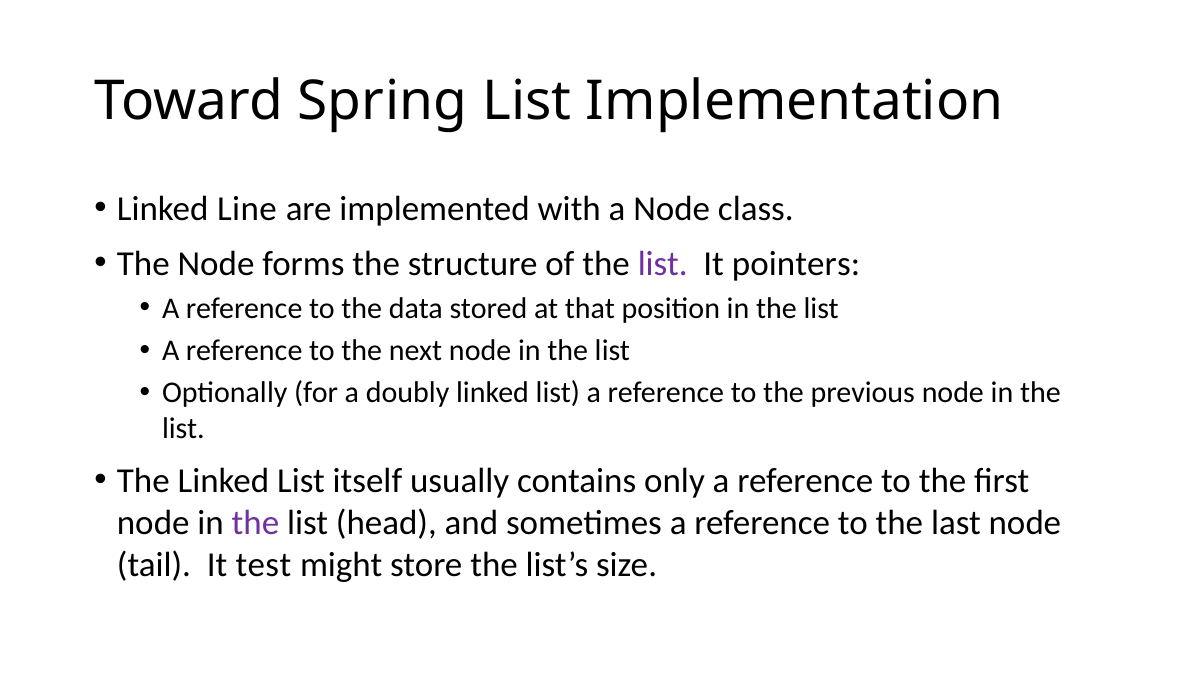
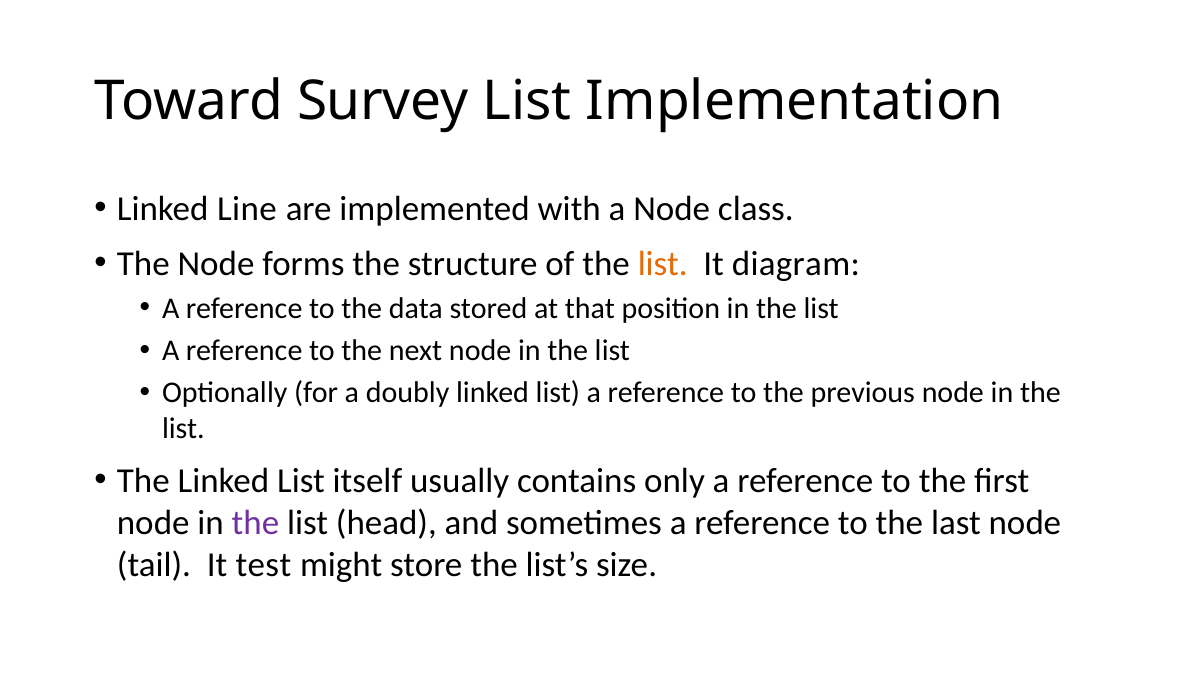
Spring: Spring -> Survey
list at (663, 264) colour: purple -> orange
pointers: pointers -> diagram
